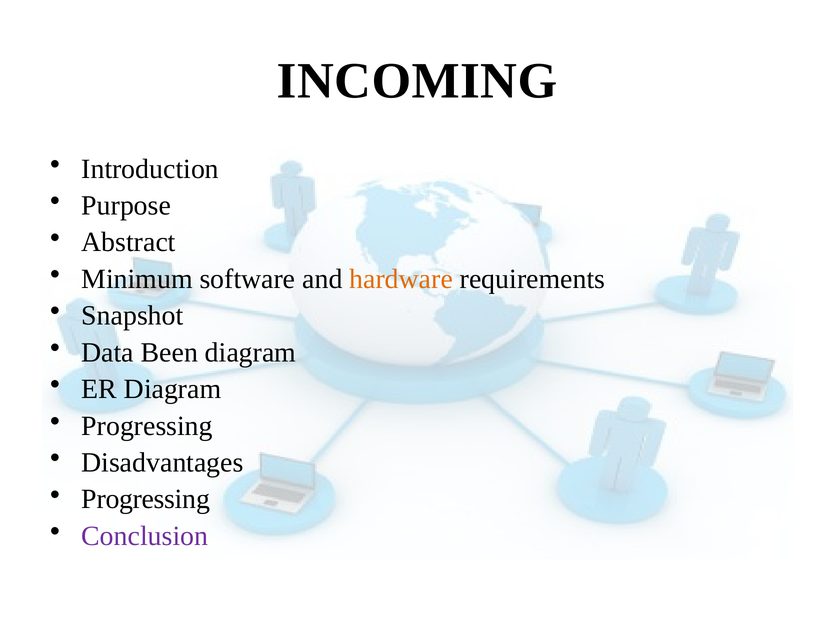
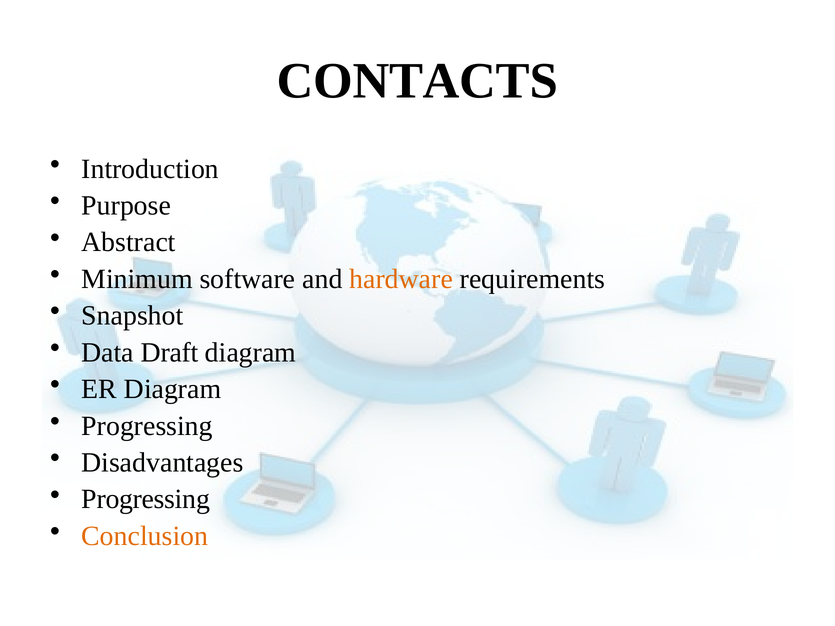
INCOMING: INCOMING -> CONTACTS
Been: Been -> Draft
Conclusion colour: purple -> orange
